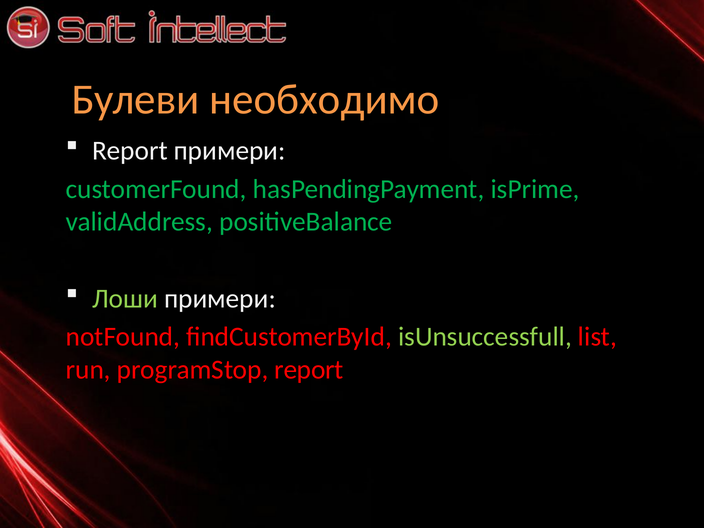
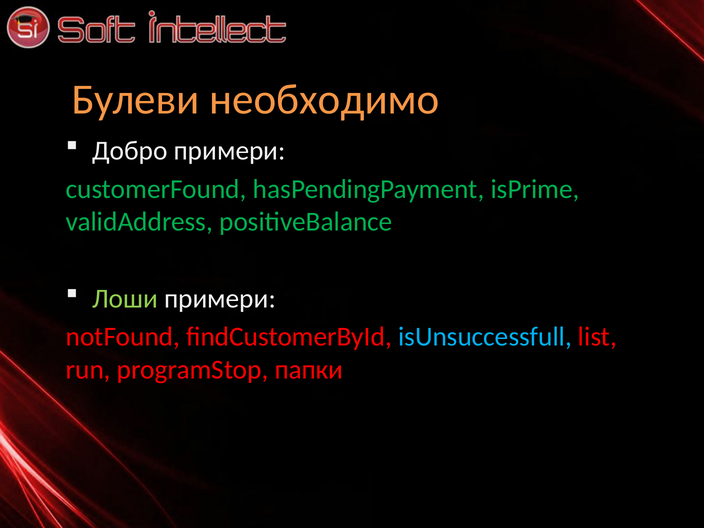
Report at (130, 151): Report -> Добро
isUnsuccessfull colour: light green -> light blue
programStop report: report -> папки
